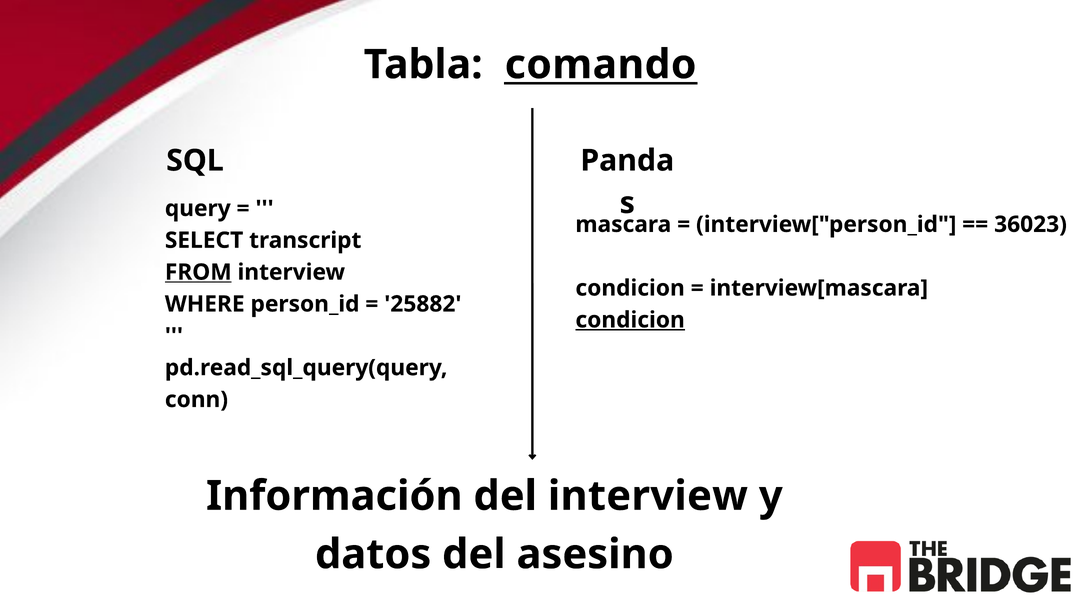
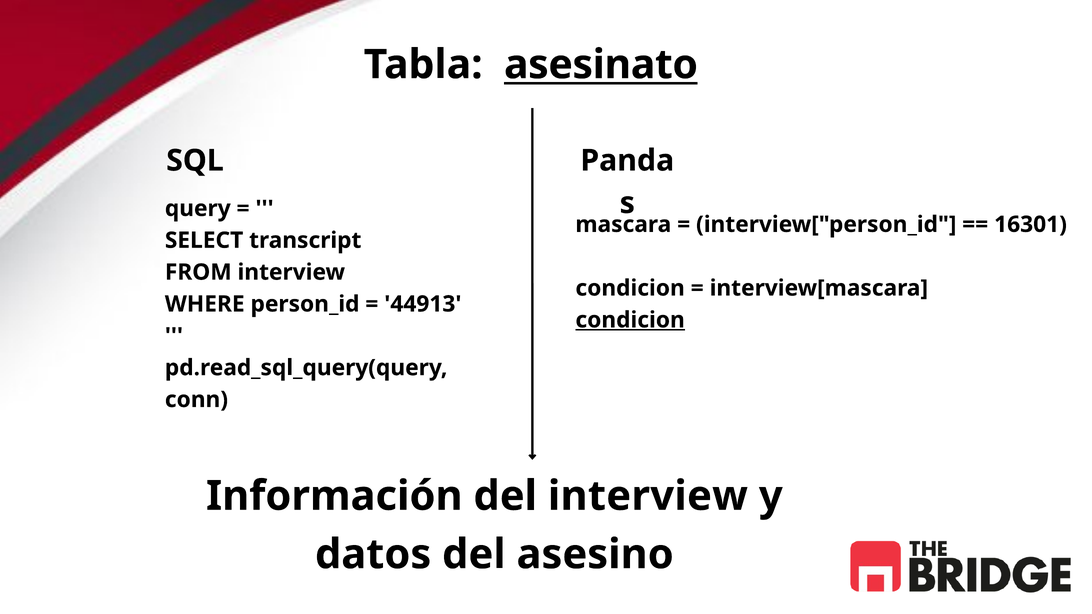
comando: comando -> asesinato
36023: 36023 -> 16301
FROM underline: present -> none
25882: 25882 -> 44913
